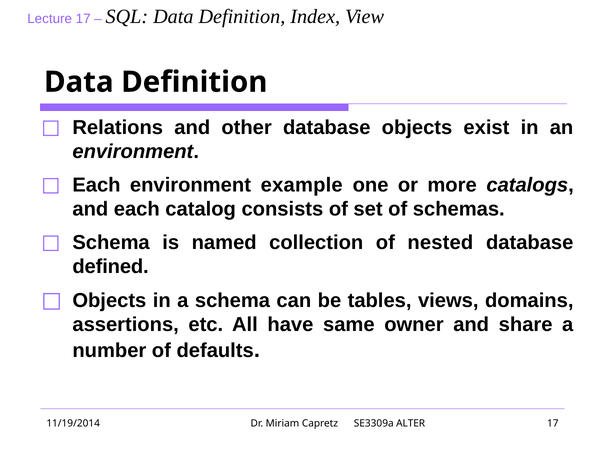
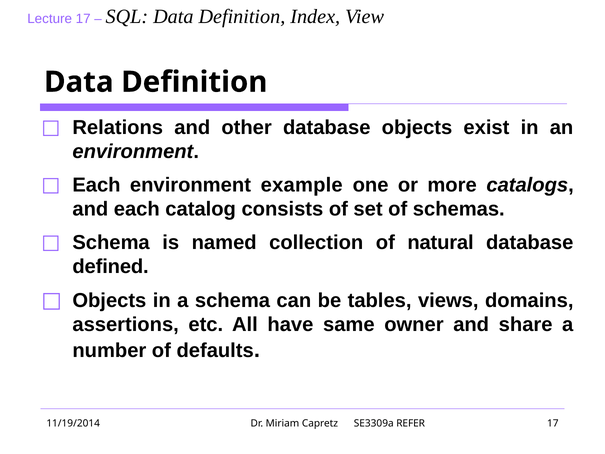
nested: nested -> natural
ALTER: ALTER -> REFER
